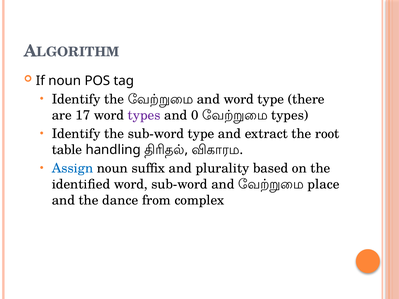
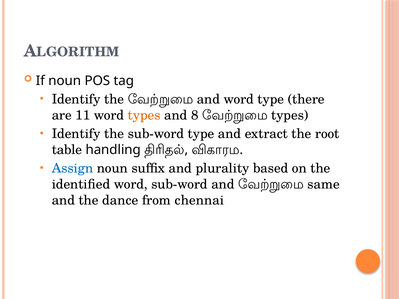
17: 17 -> 11
types at (144, 115) colour: purple -> orange
0: 0 -> 8
place: place -> same
complex: complex -> chennai
